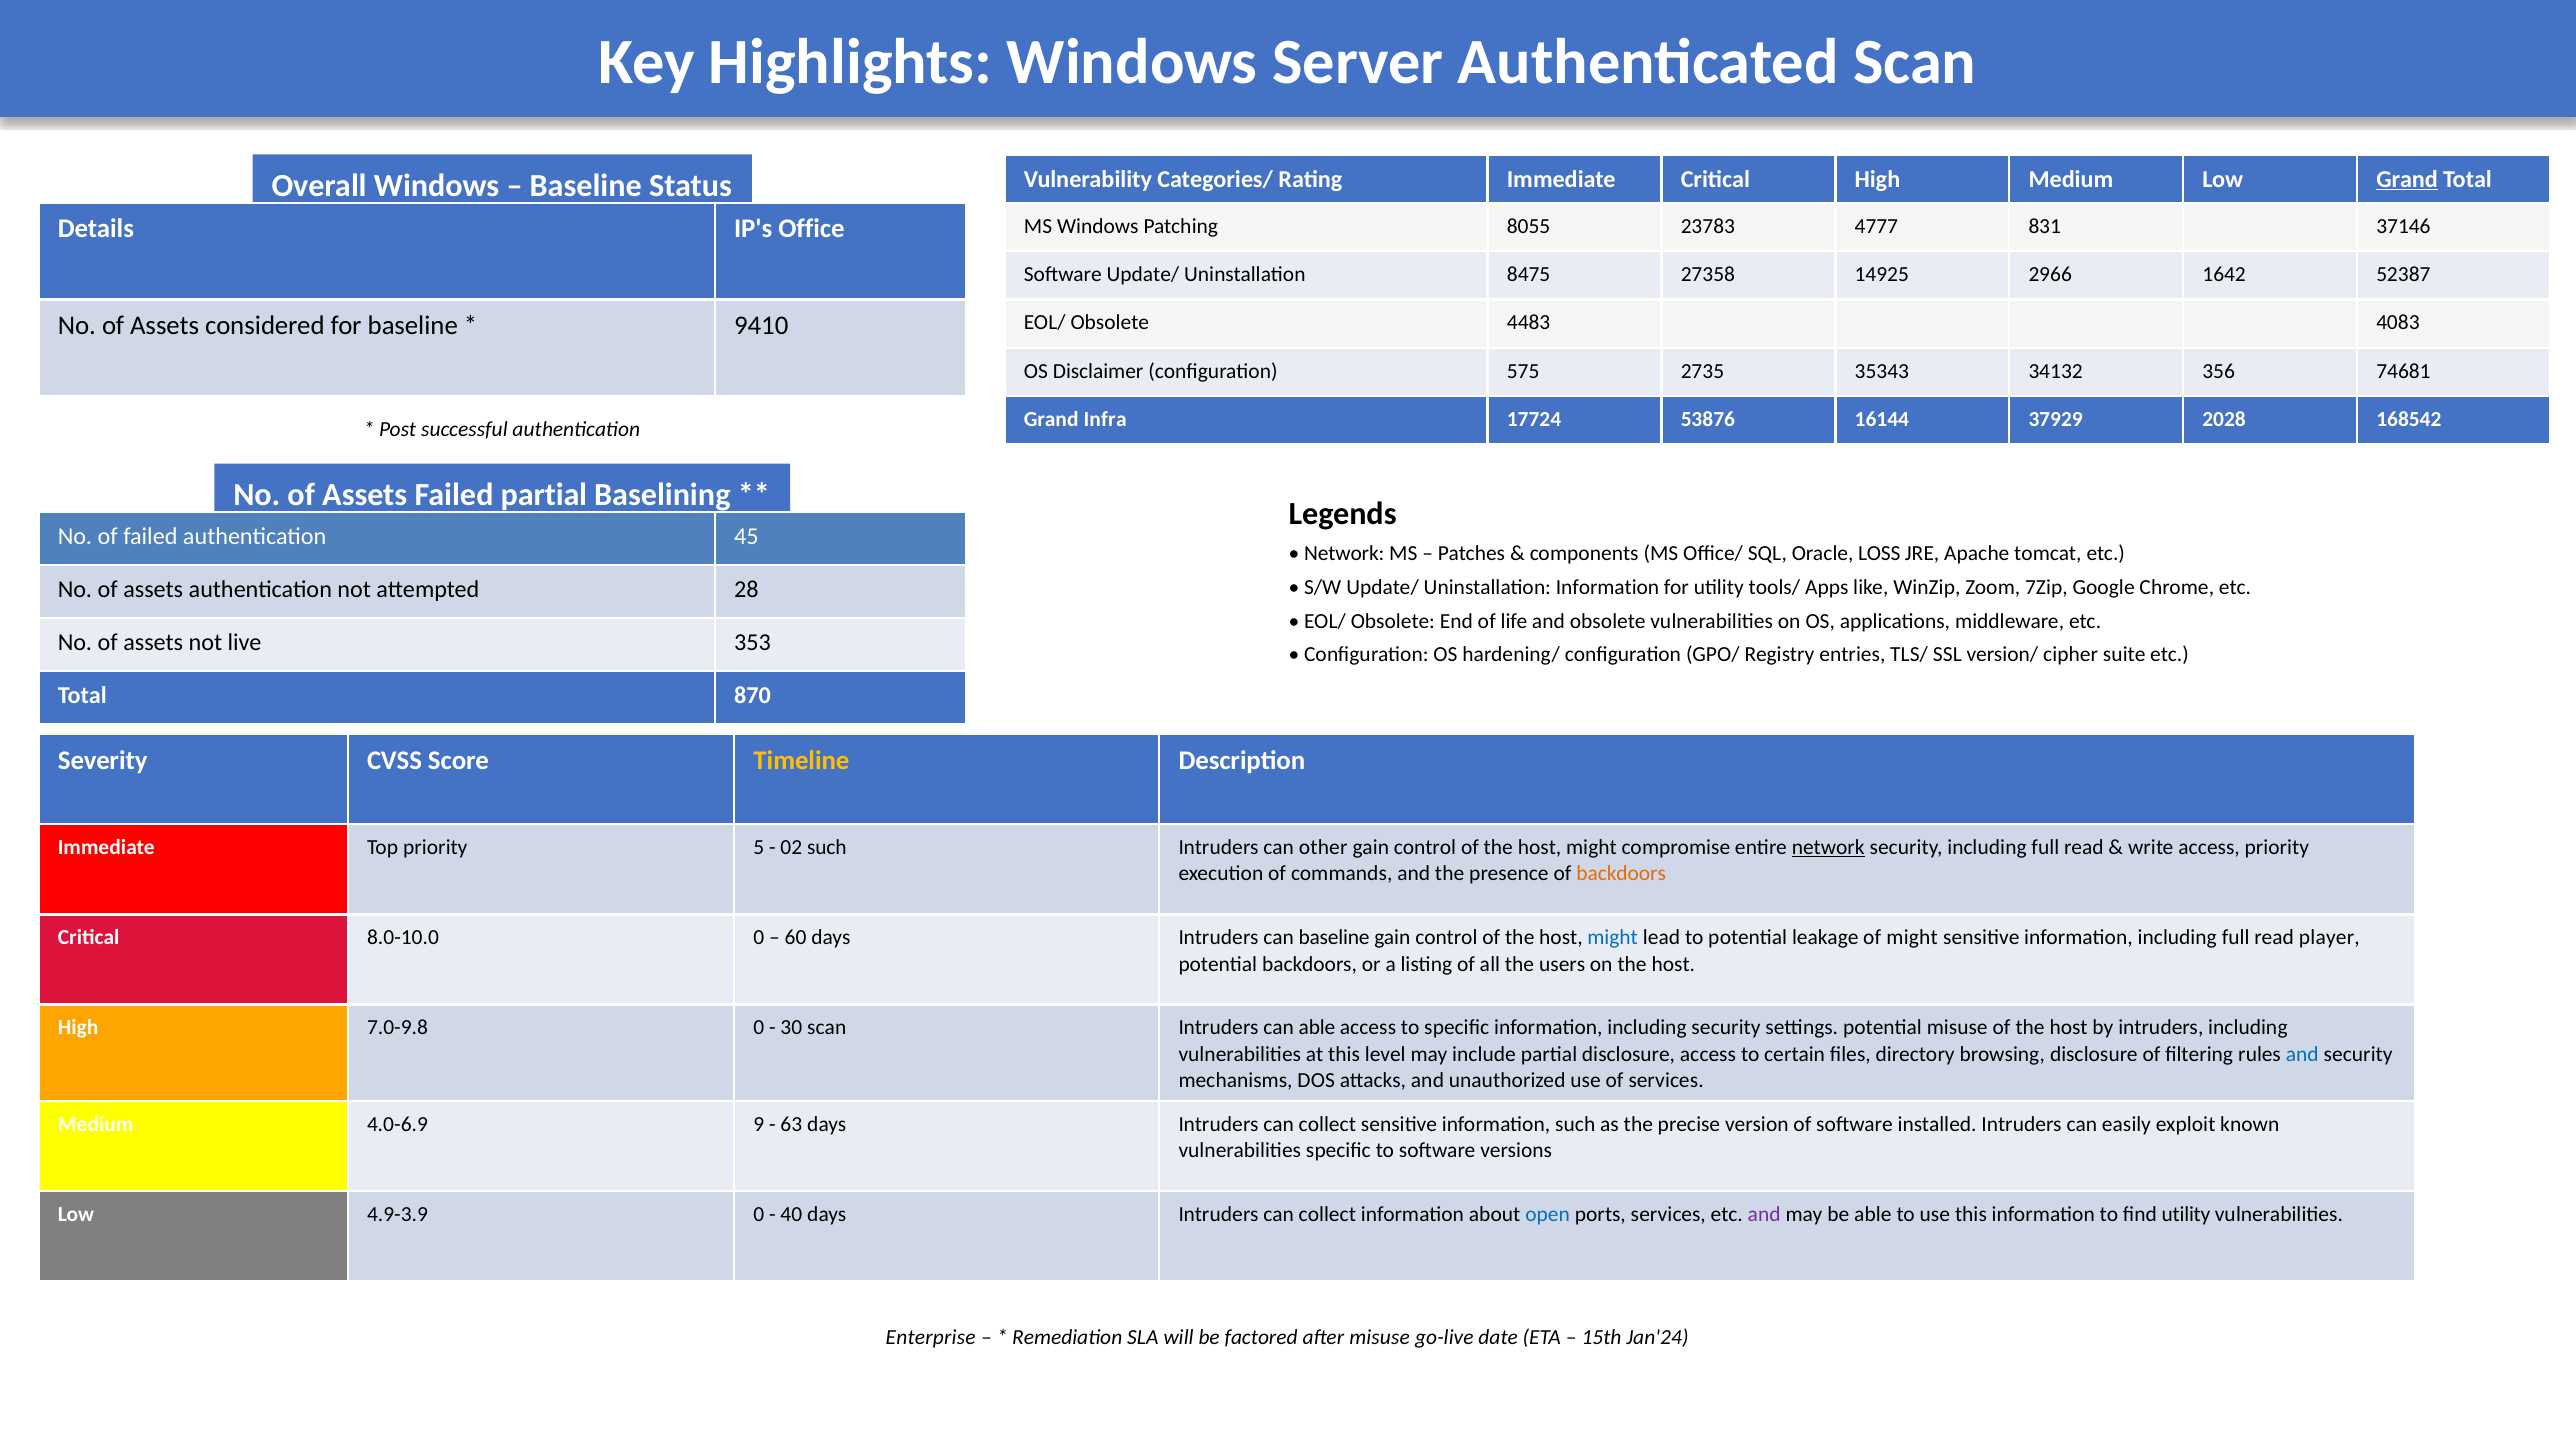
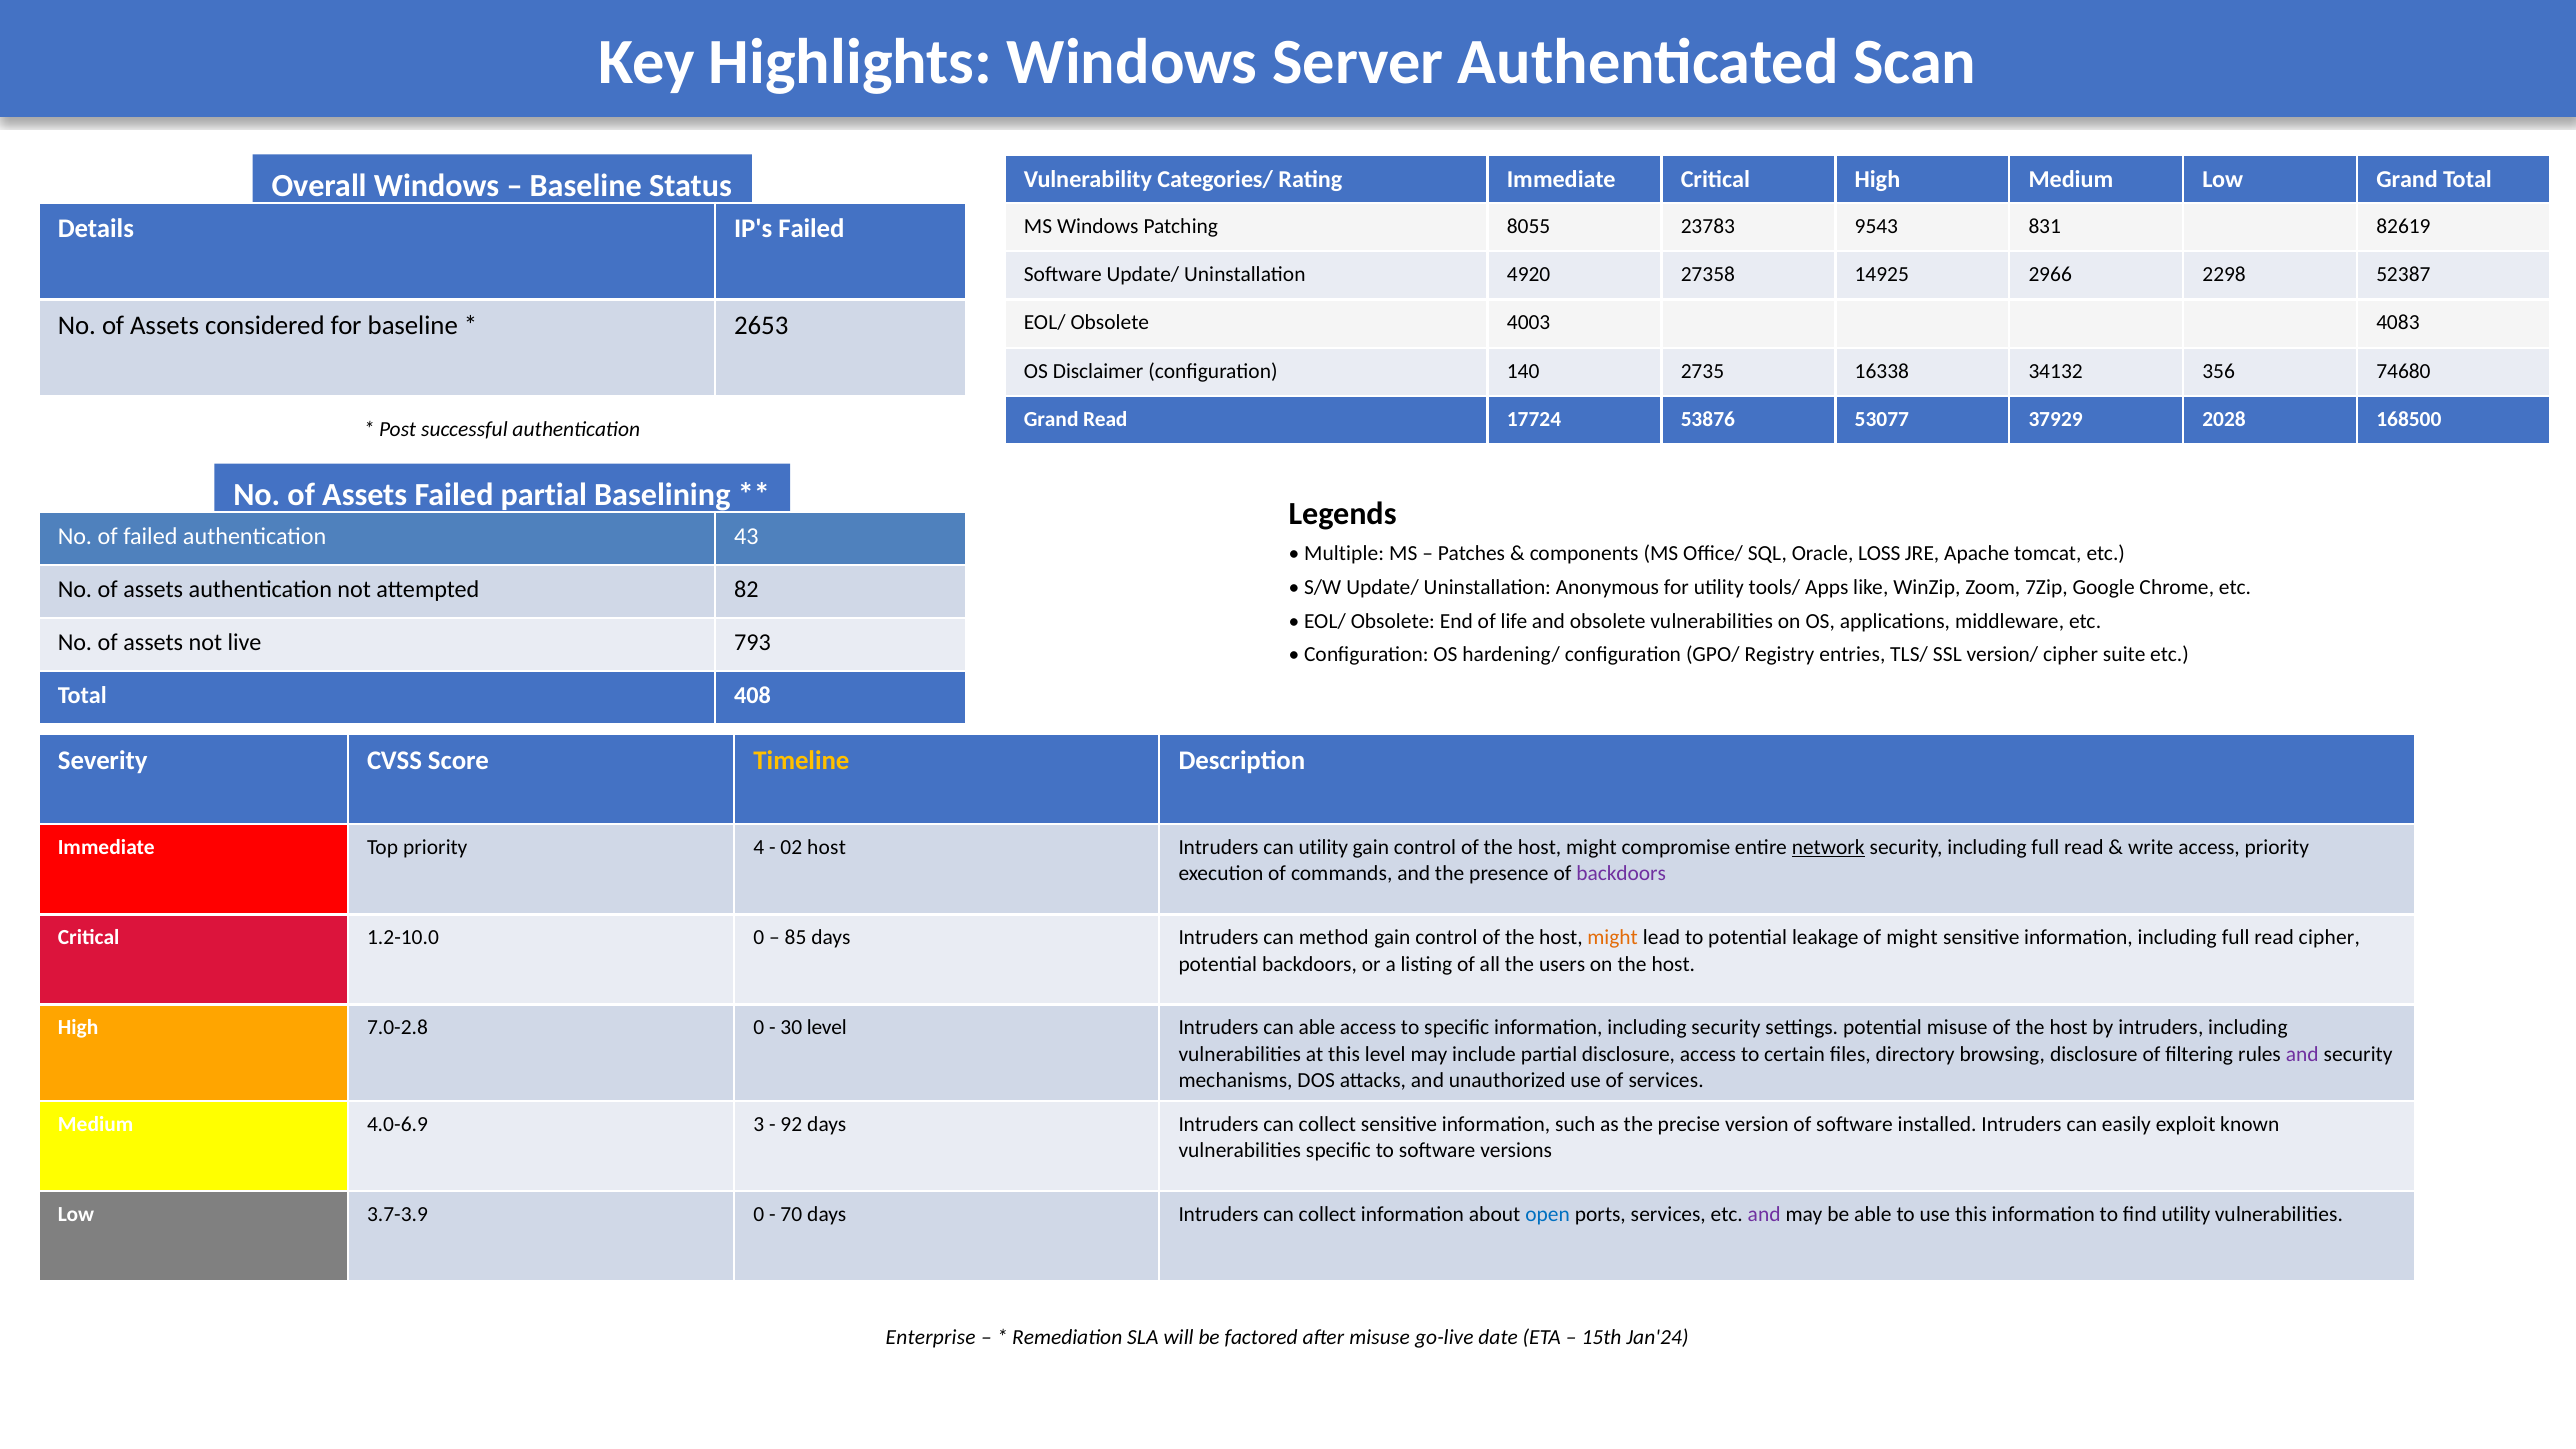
Grand at (2407, 179) underline: present -> none
4777: 4777 -> 9543
37146: 37146 -> 82619
IP's Office: Office -> Failed
8475: 8475 -> 4920
1642: 1642 -> 2298
4483: 4483 -> 4003
9410: 9410 -> 2653
575: 575 -> 140
35343: 35343 -> 16338
74681: 74681 -> 74680
Grand Infra: Infra -> Read
16144: 16144 -> 53077
168542: 168542 -> 168500
45: 45 -> 43
Network at (1344, 553): Network -> Multiple
Uninstallation Information: Information -> Anonymous
28: 28 -> 82
353: 353 -> 793
870: 870 -> 408
5: 5 -> 4
02 such: such -> host
can other: other -> utility
backdoors at (1621, 874) colour: orange -> purple
8.0-10.0: 8.0-10.0 -> 1.2-10.0
60: 60 -> 85
can baseline: baseline -> method
might at (1613, 938) colour: blue -> orange
read player: player -> cipher
7.0-9.8: 7.0-9.8 -> 7.0-2.8
30 scan: scan -> level
and at (2302, 1054) colour: blue -> purple
9: 9 -> 3
63: 63 -> 92
4.9-3.9: 4.9-3.9 -> 3.7-3.9
40: 40 -> 70
